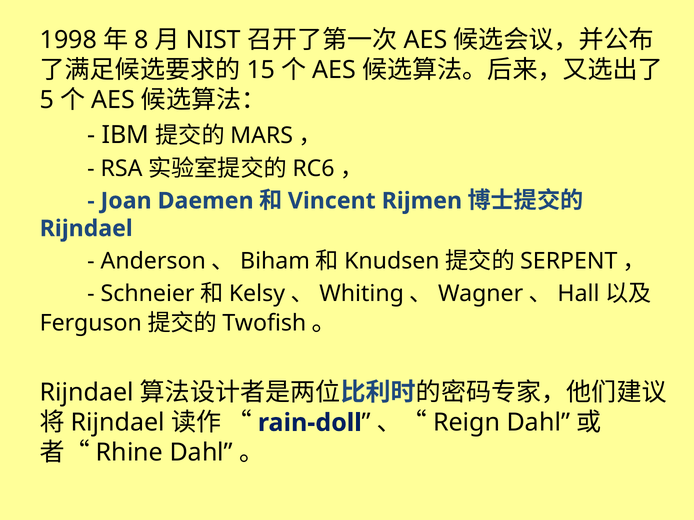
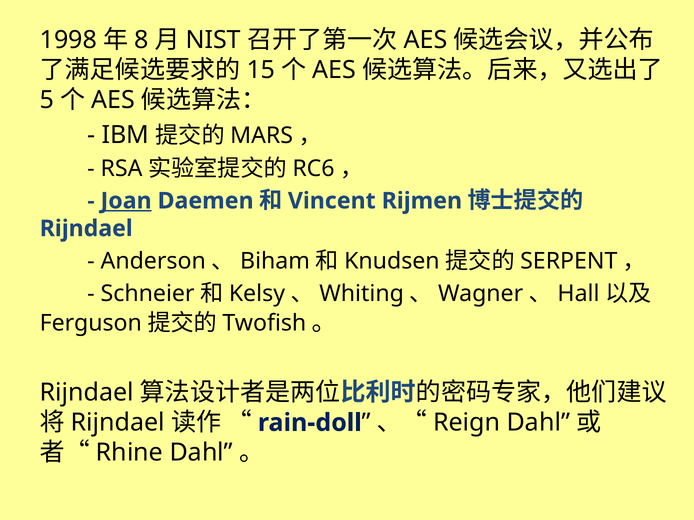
Joan underline: none -> present
